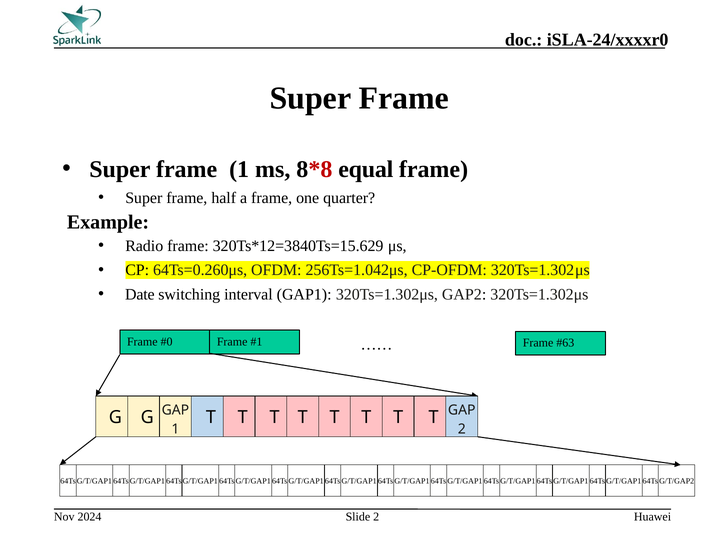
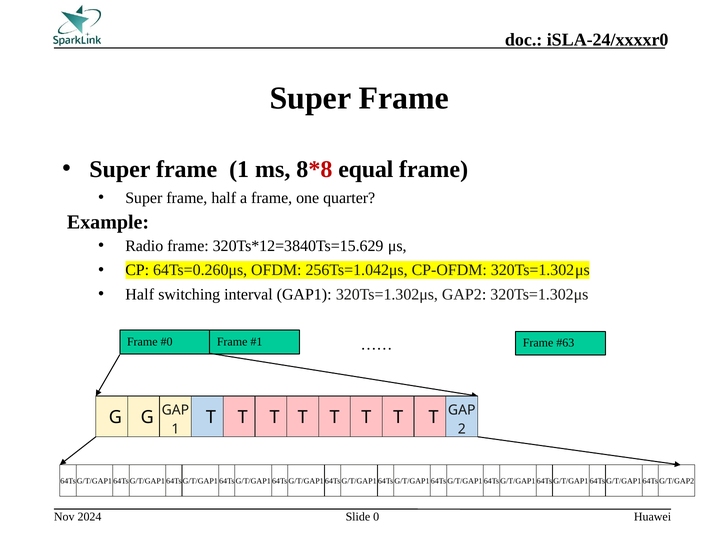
Date at (140, 294): Date -> Half
Slide 2: 2 -> 0
